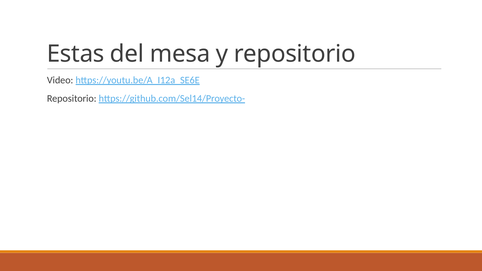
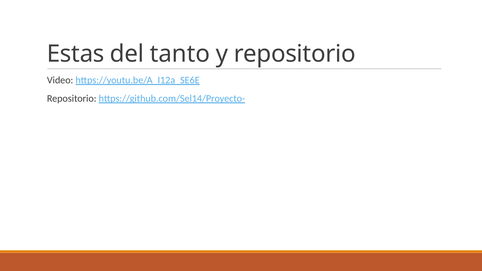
mesa: mesa -> tanto
